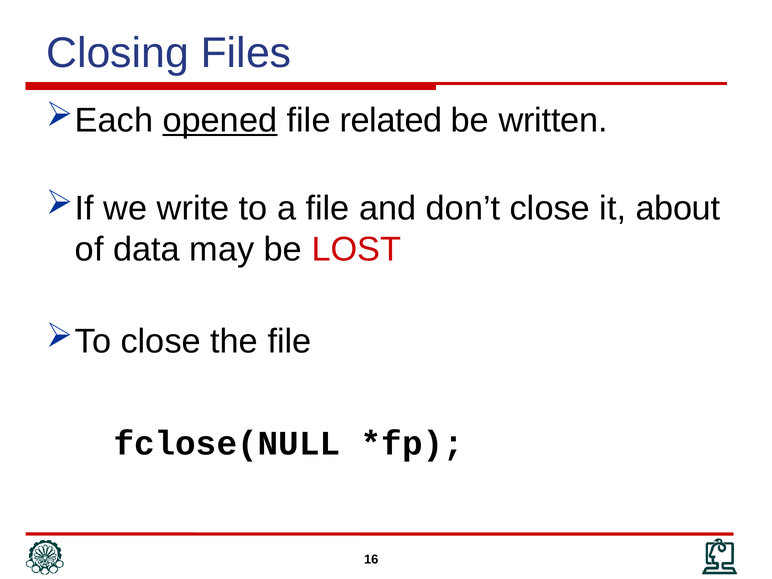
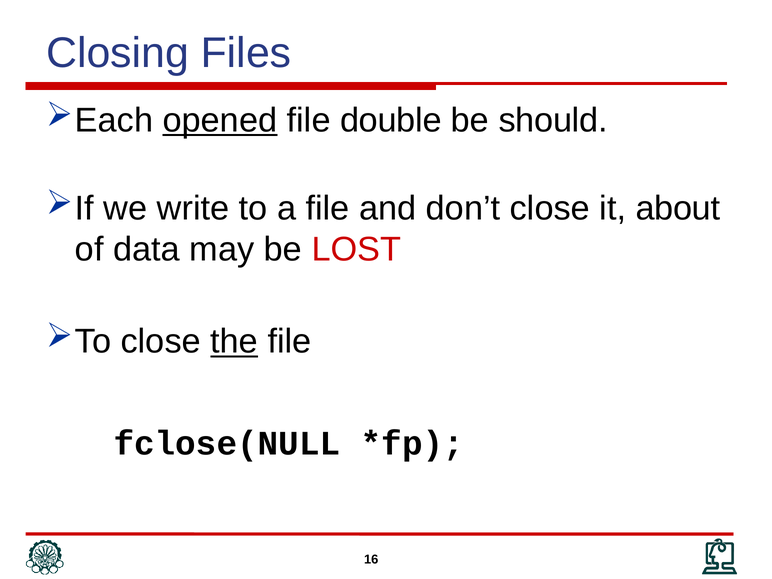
related: related -> double
written: written -> should
the underline: none -> present
